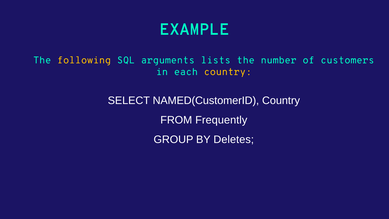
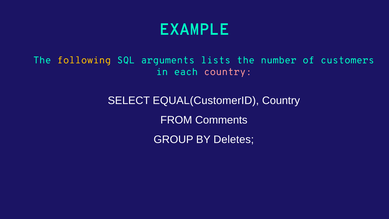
country at (228, 72) colour: yellow -> pink
NAMED(CustomerID: NAMED(CustomerID -> EQUAL(CustomerID
Frequently: Frequently -> Comments
